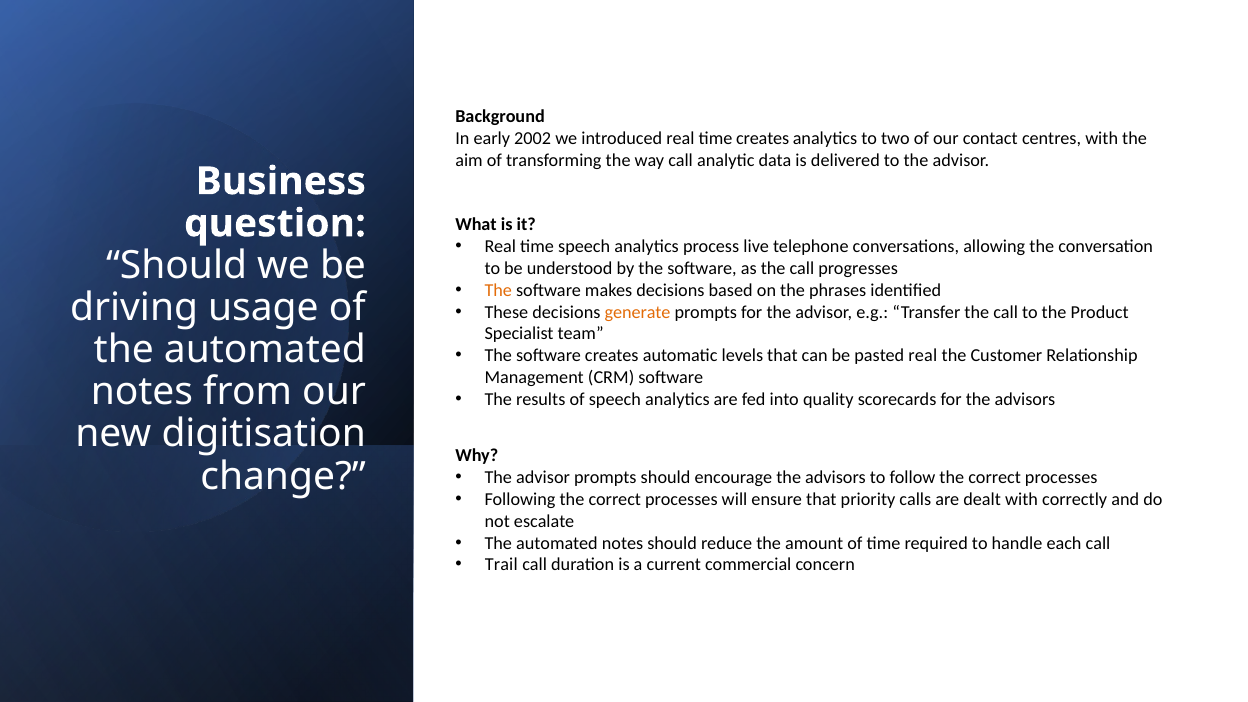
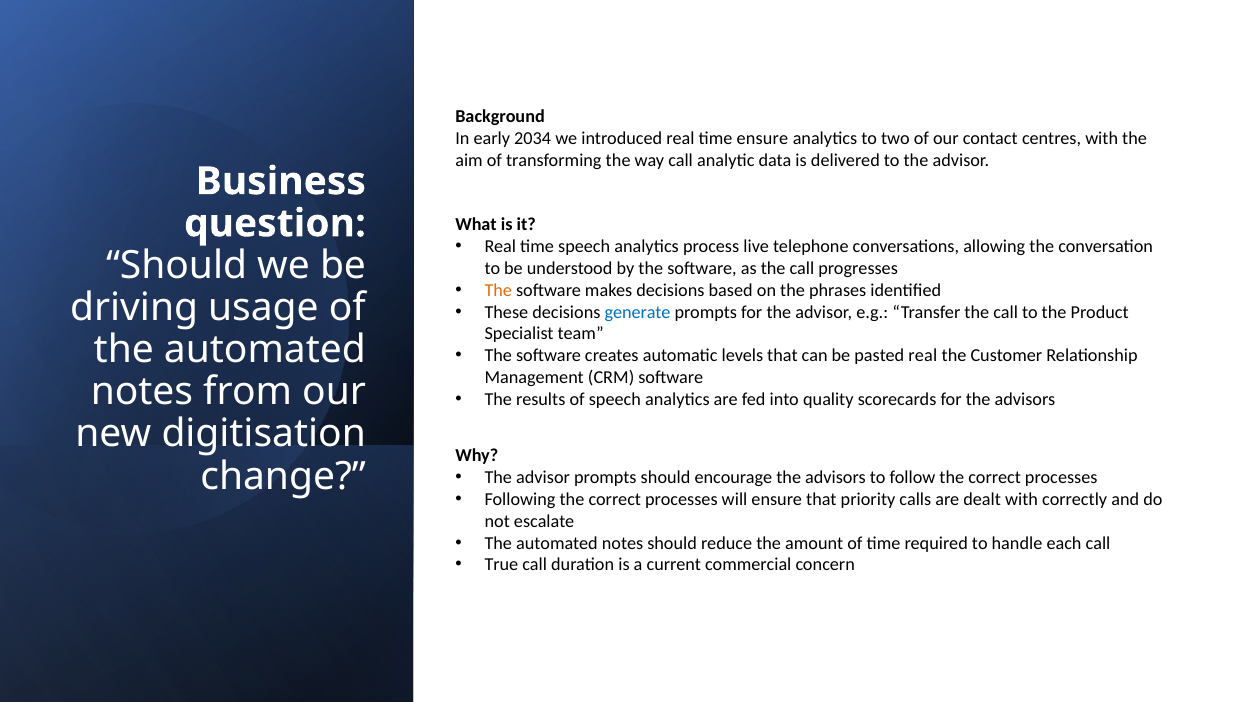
2002: 2002 -> 2034
time creates: creates -> ensure
generate colour: orange -> blue
Trail: Trail -> True
